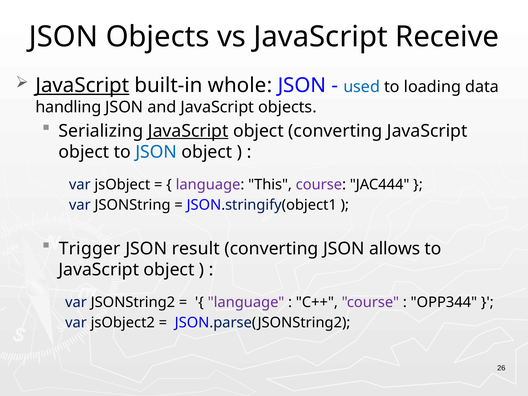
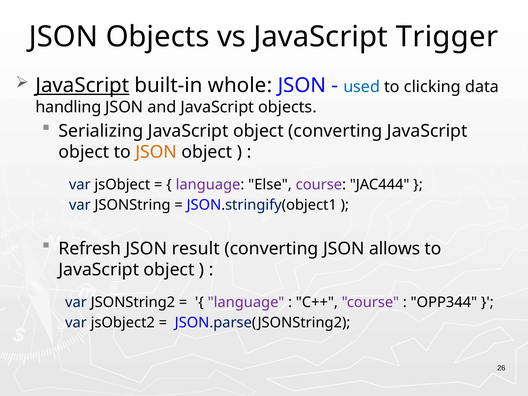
Receive: Receive -> Trigger
loading: loading -> clicking
JavaScript at (188, 131) underline: present -> none
JSON at (156, 152) colour: blue -> orange
This: This -> Else
Trigger: Trigger -> Refresh
